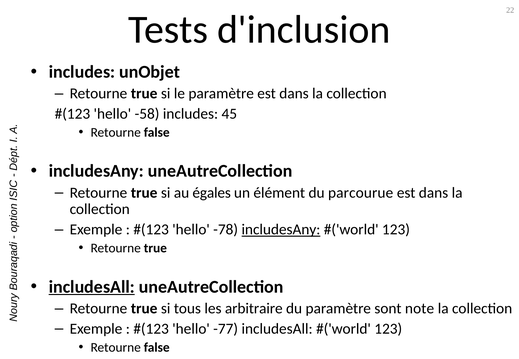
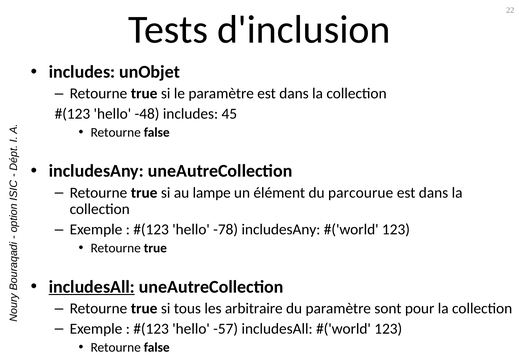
-58: -58 -> -48
égales: égales -> lampe
includesAny at (281, 230) underline: present -> none
note: note -> pour
-77: -77 -> -57
